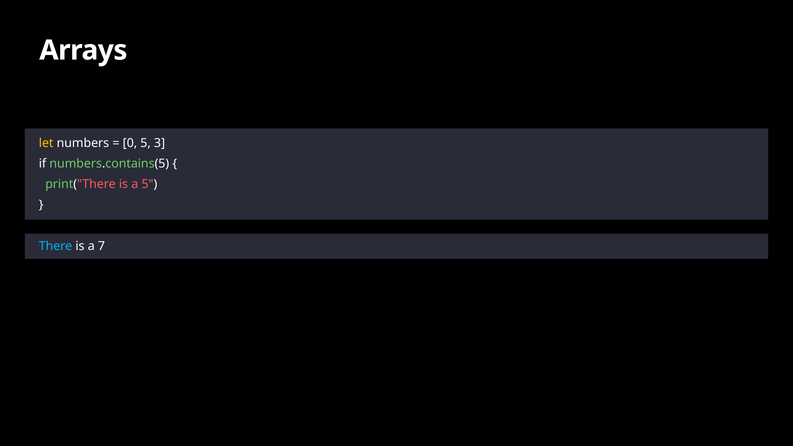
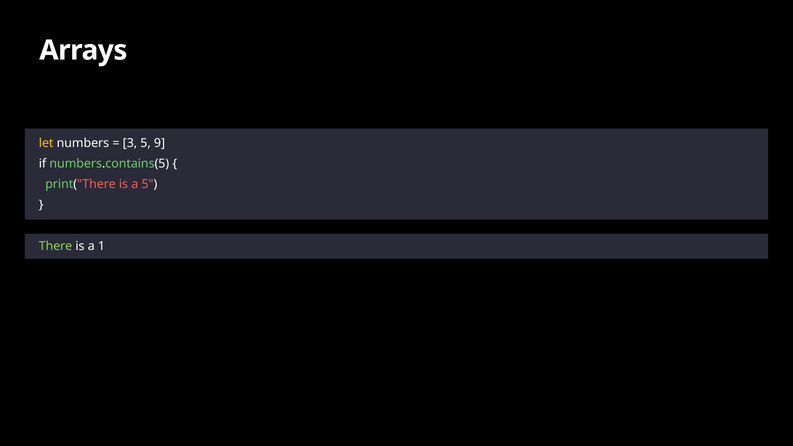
0: 0 -> 3
3: 3 -> 9
There colour: light blue -> light green
7: 7 -> 1
